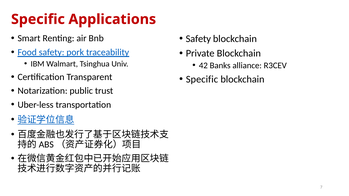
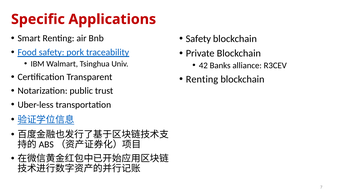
Specific at (202, 79): Specific -> Renting
